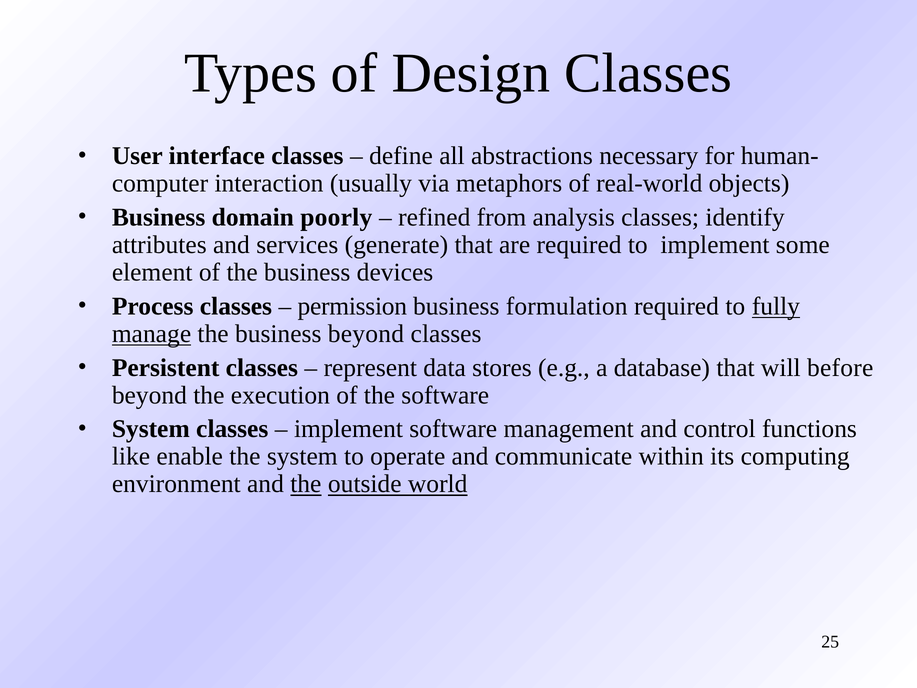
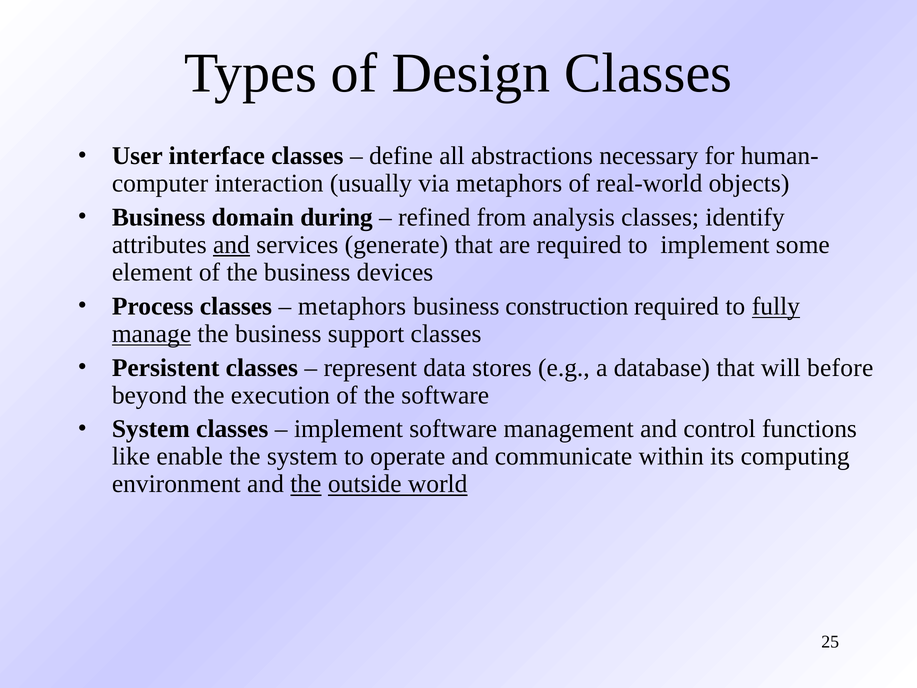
poorly: poorly -> during
and at (231, 245) underline: none -> present
permission at (352, 306): permission -> metaphors
formulation: formulation -> construction
business beyond: beyond -> support
